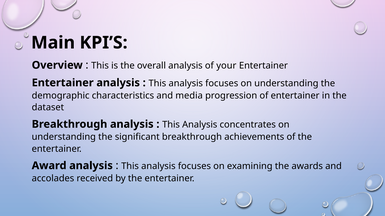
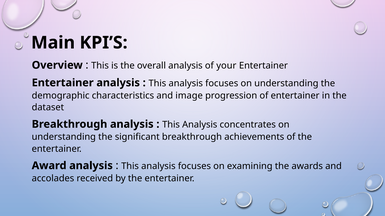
media: media -> image
